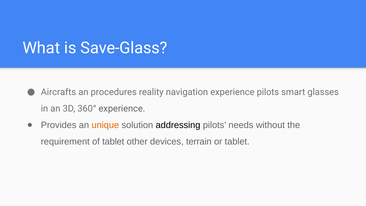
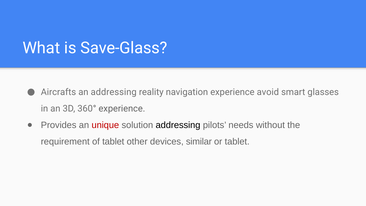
an procedures: procedures -> addressing
experience pilots: pilots -> avoid
unique colour: orange -> red
terrain: terrain -> similar
